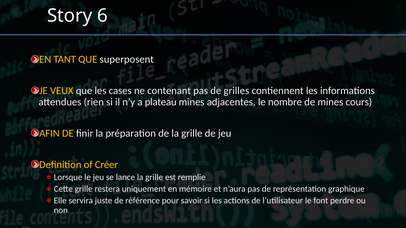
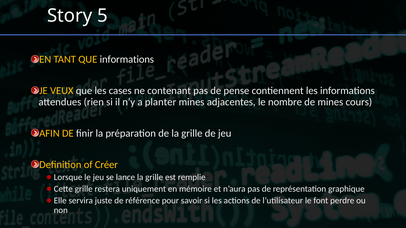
6: 6 -> 5
QUE superposent: superposent -> informations
grilles: grilles -> pense
plateau: plateau -> planter
